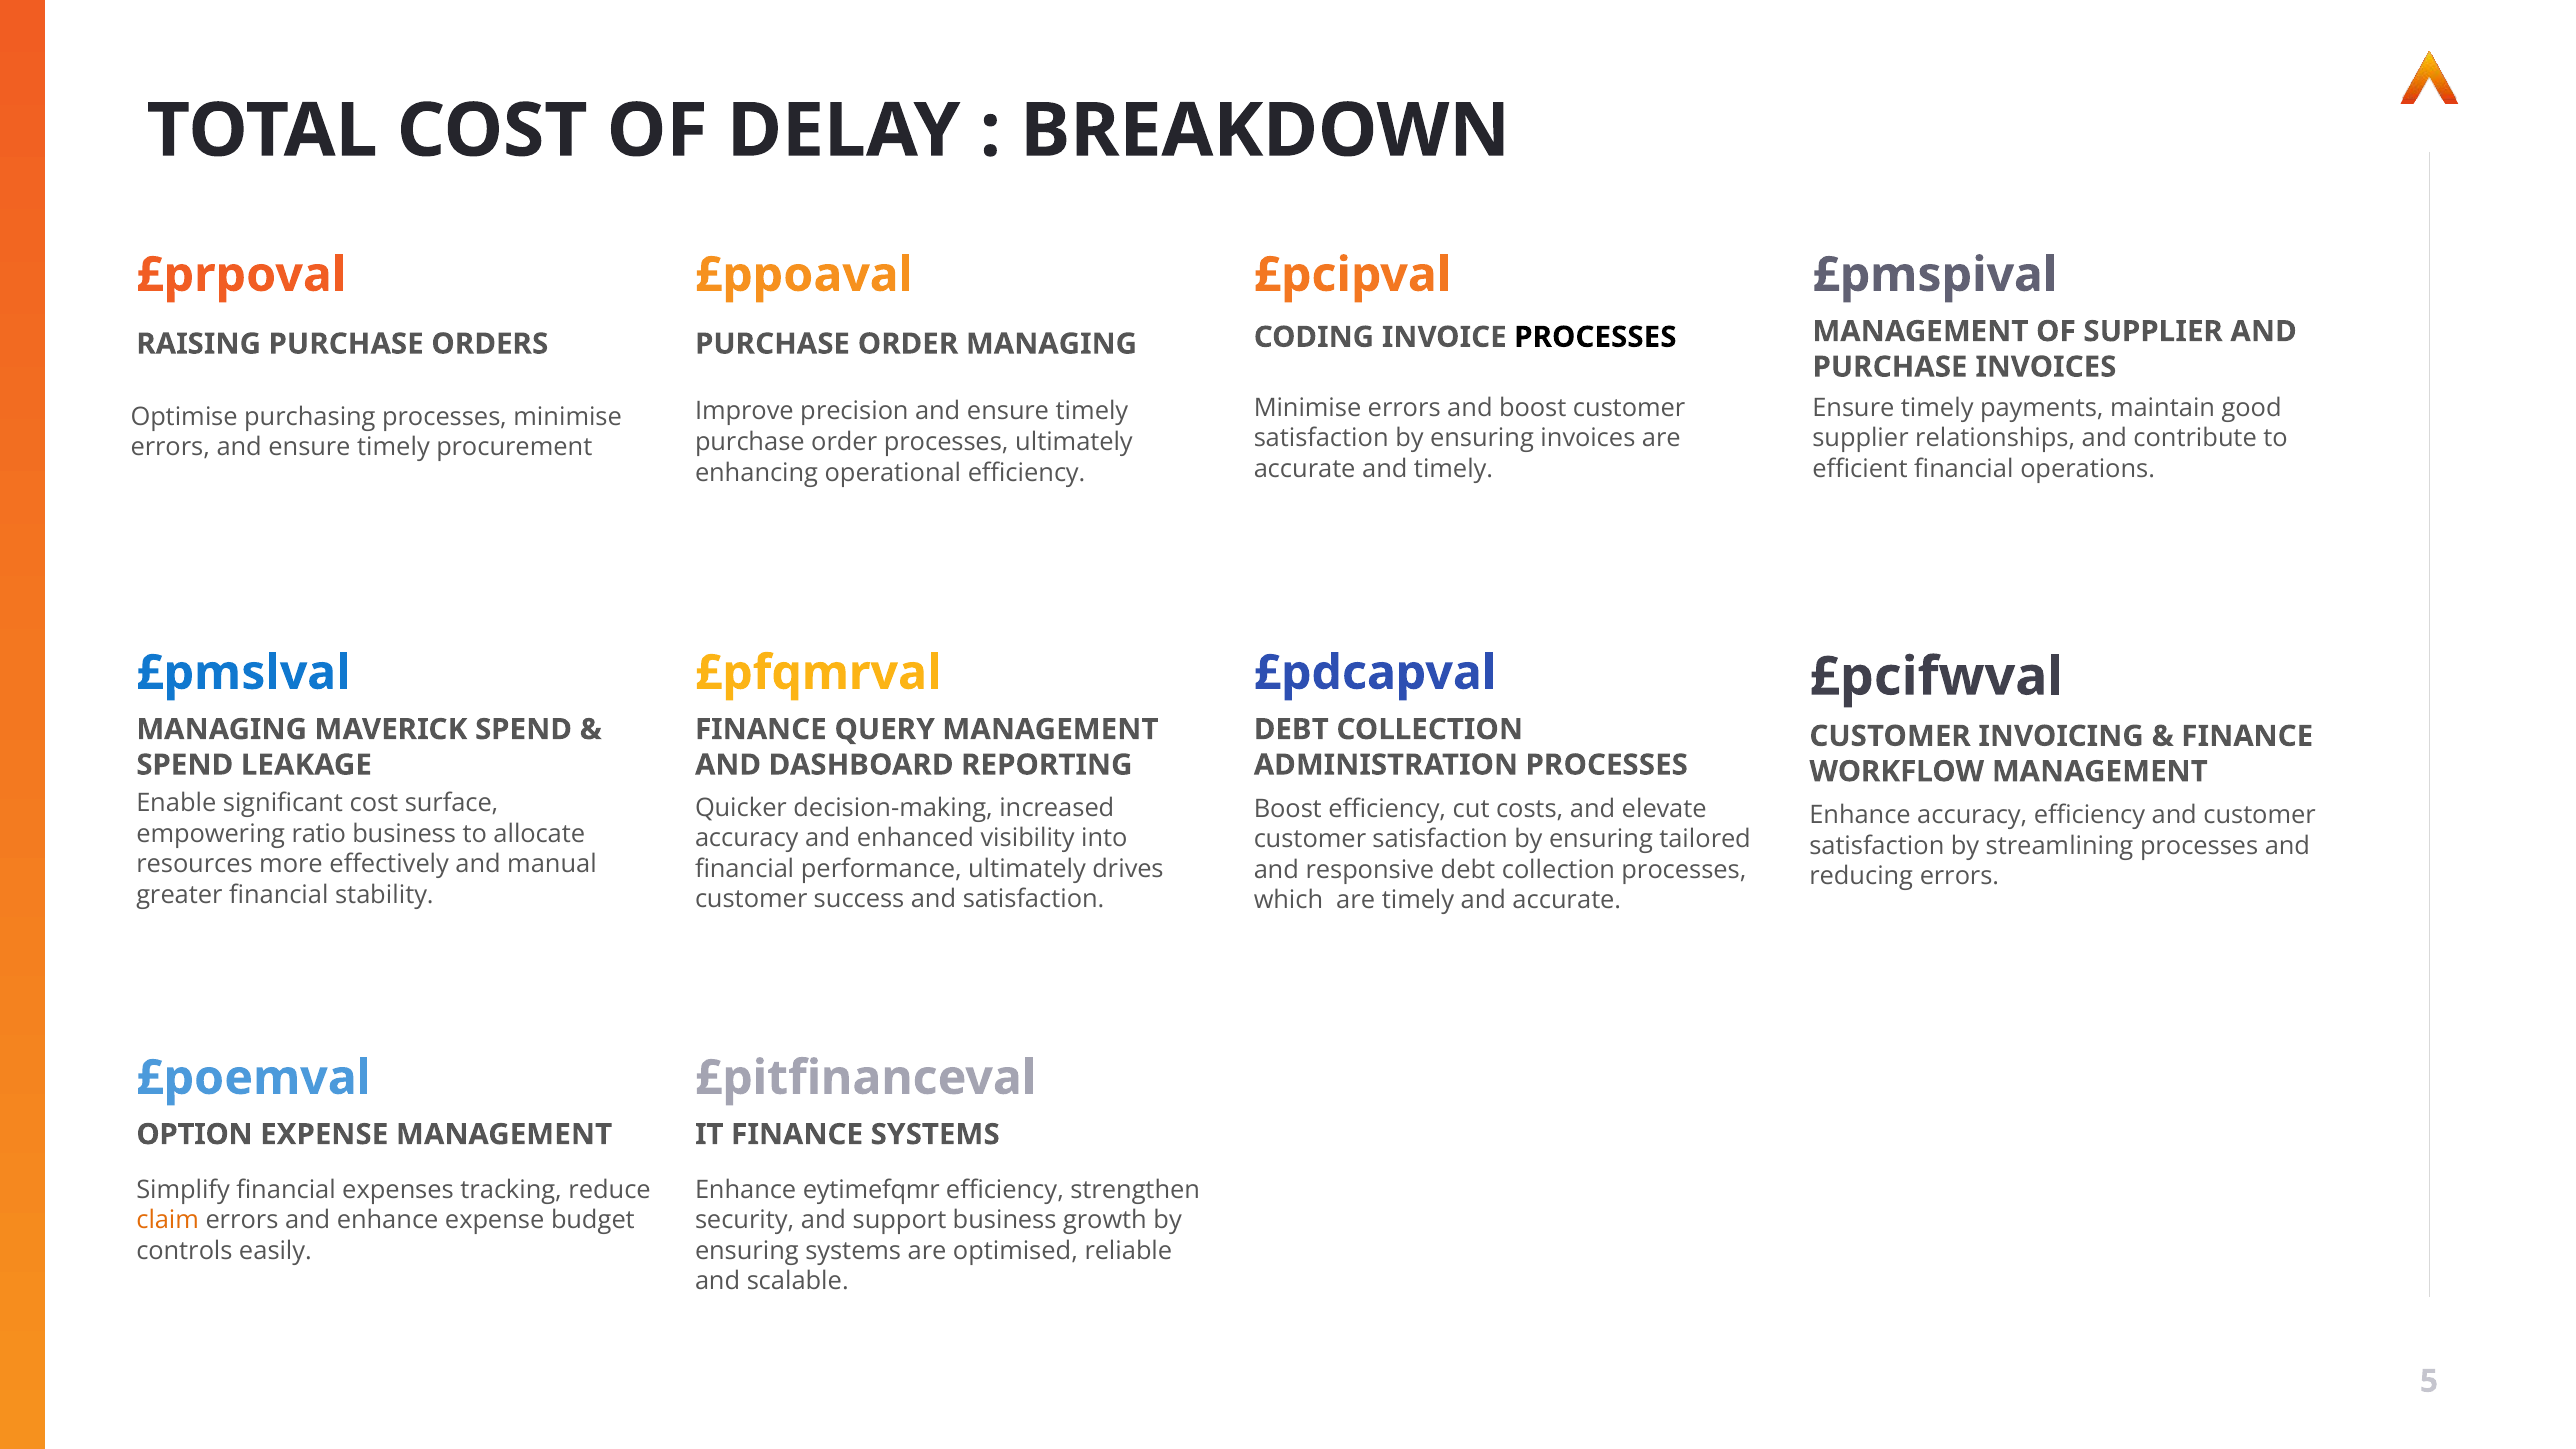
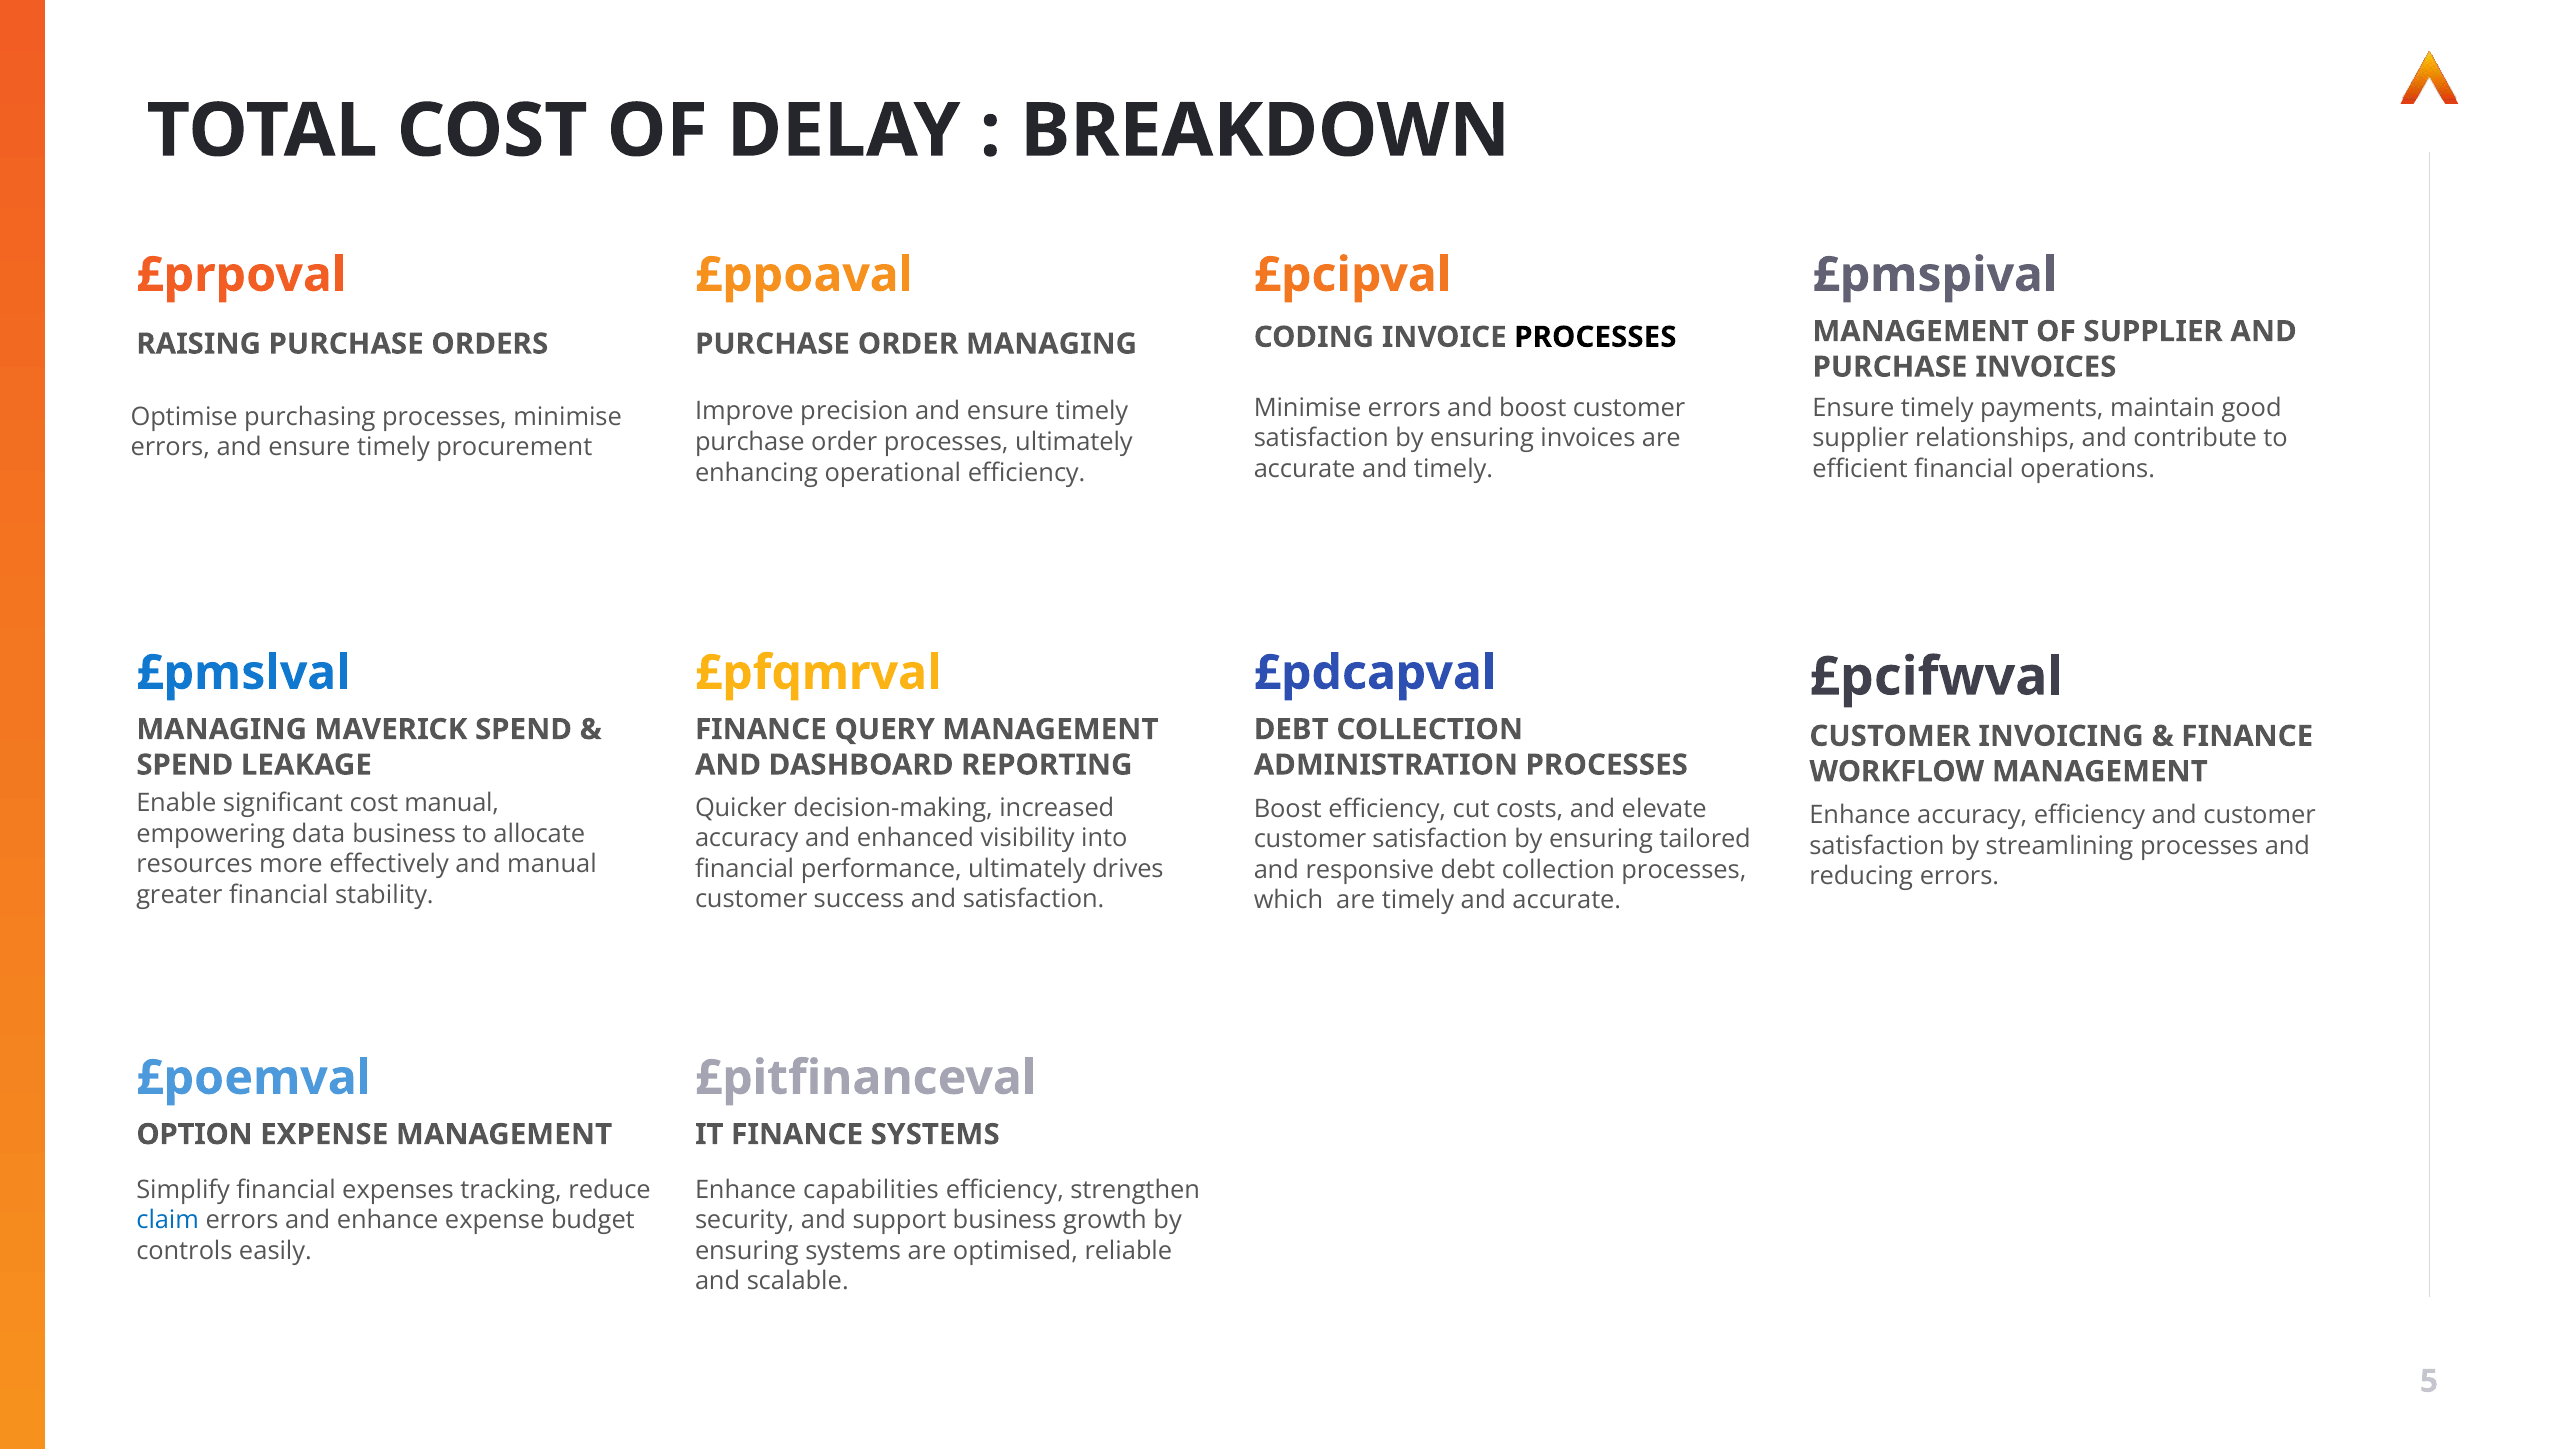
cost surface: surface -> manual
ratio: ratio -> data
eytimefqmr: eytimefqmr -> capabilities
claim colour: orange -> blue
